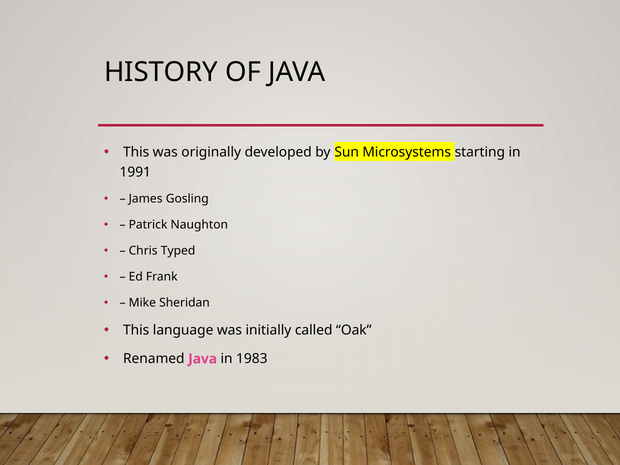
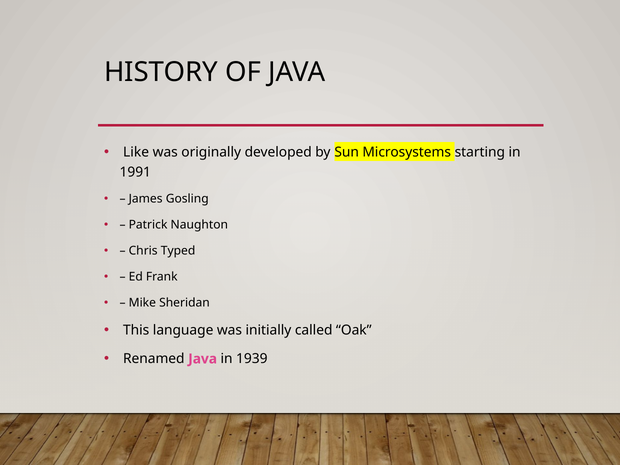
This at (136, 152): This -> Like
1983: 1983 -> 1939
